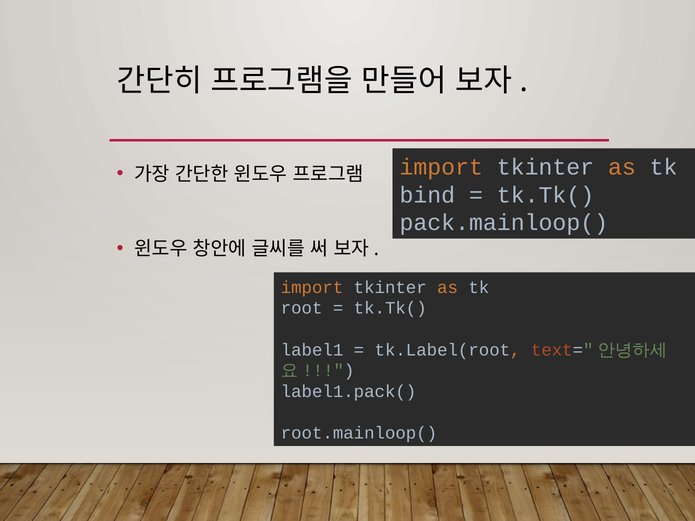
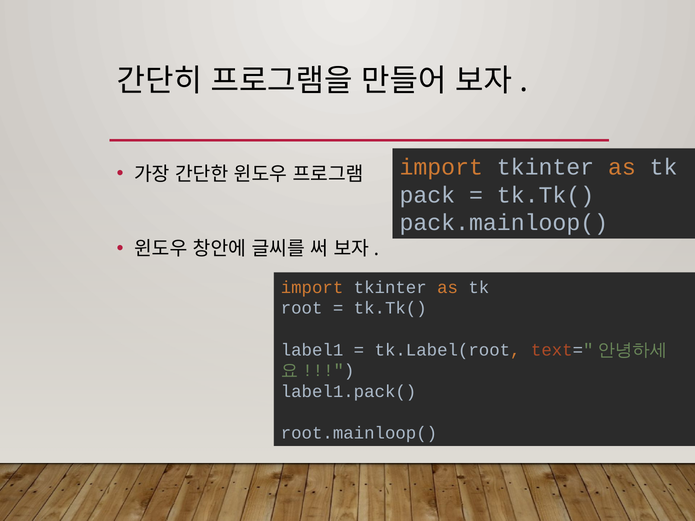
bind: bind -> pack
